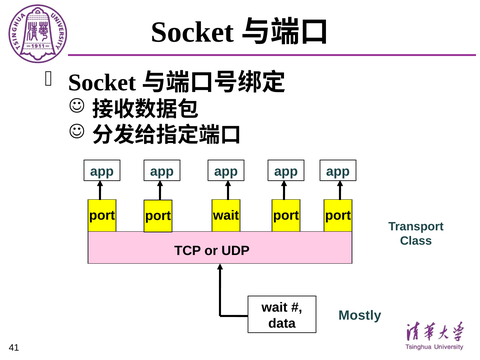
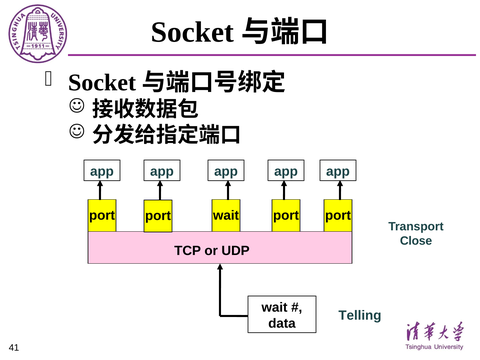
Class: Class -> Close
Mostly: Mostly -> Telling
